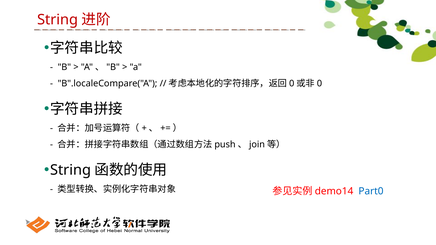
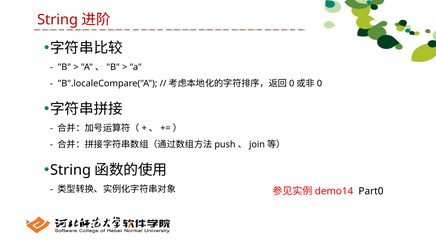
Part0 colour: blue -> black
